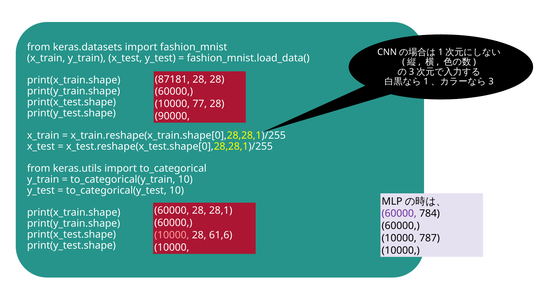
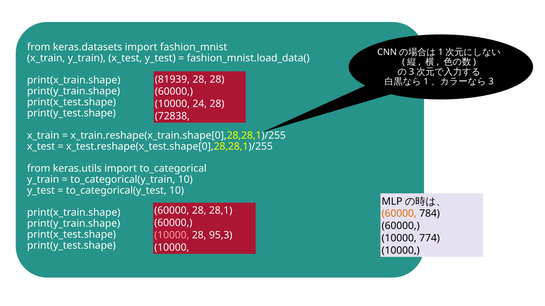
87181: 87181 -> 81939
77: 77 -> 24
90000: 90000 -> 72838
60000 at (399, 214) colour: purple -> orange
61,6: 61,6 -> 95,3
787: 787 -> 774
